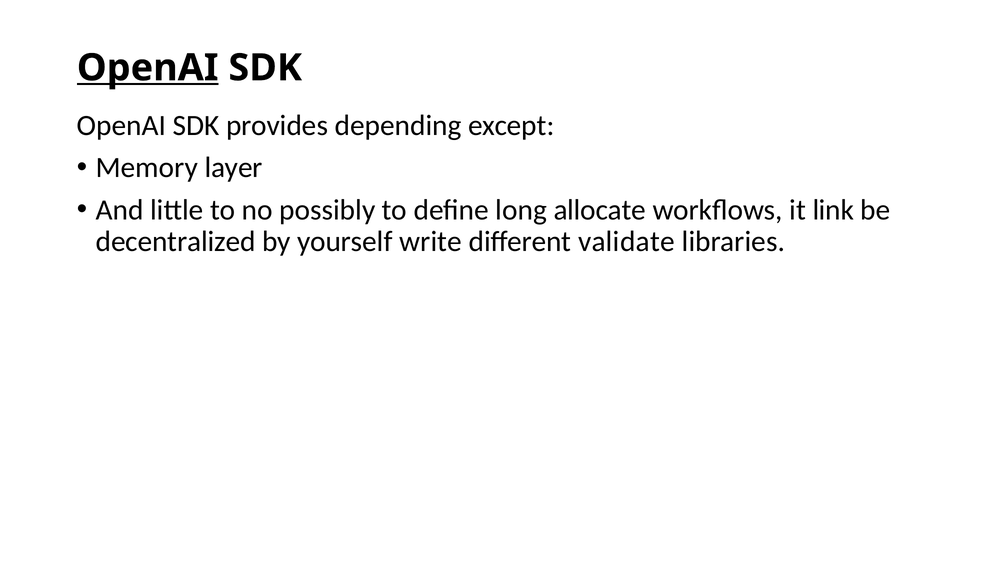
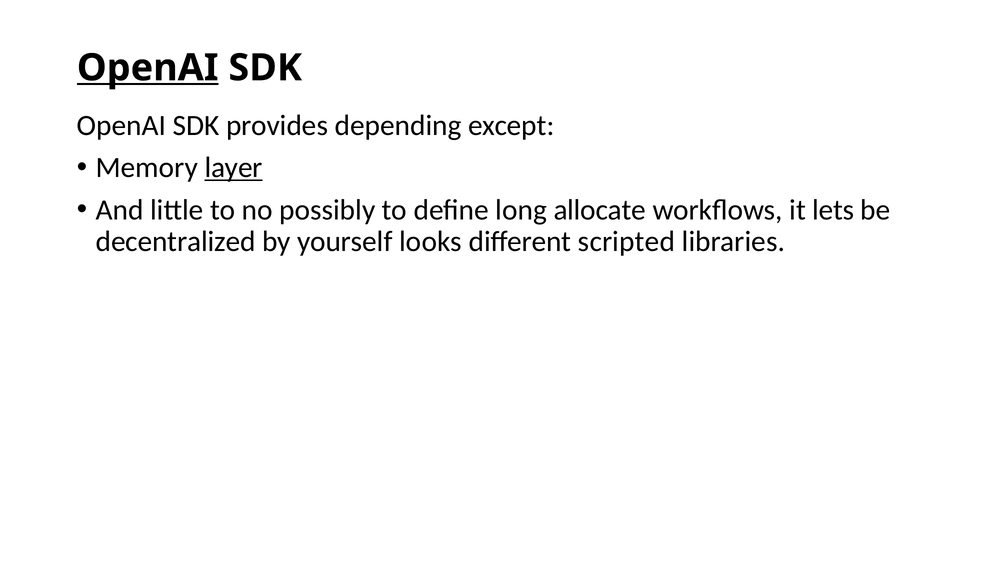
layer underline: none -> present
link: link -> lets
write: write -> looks
validate: validate -> scripted
